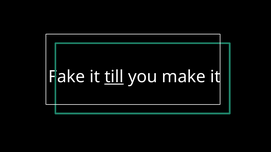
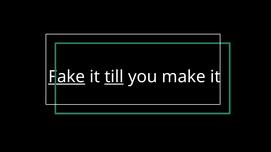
Fake underline: none -> present
